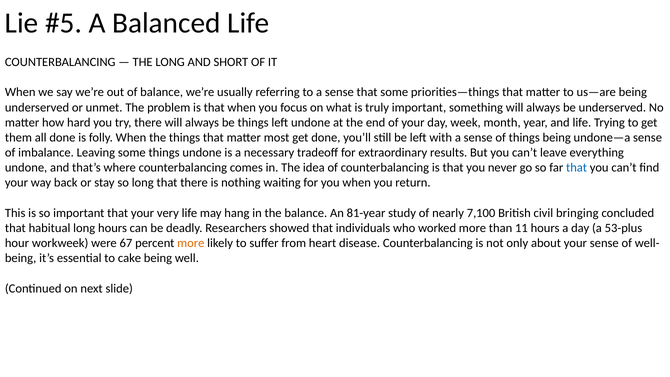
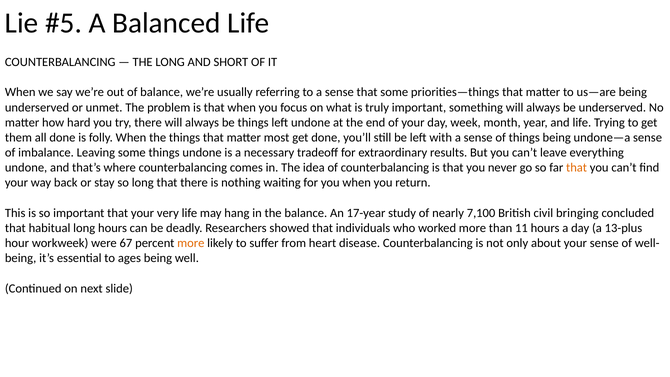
that at (577, 168) colour: blue -> orange
81-year: 81-year -> 17-year
53-plus: 53-plus -> 13-plus
cake: cake -> ages
